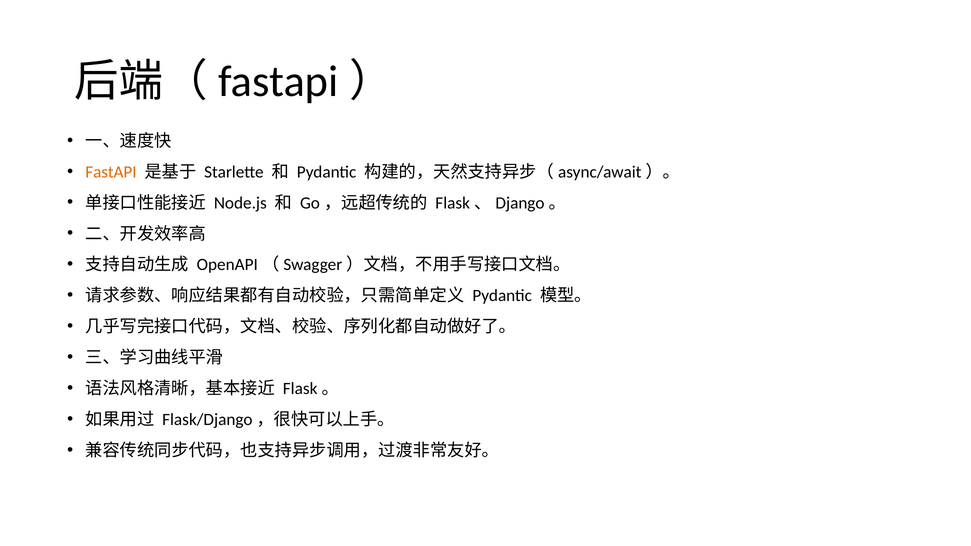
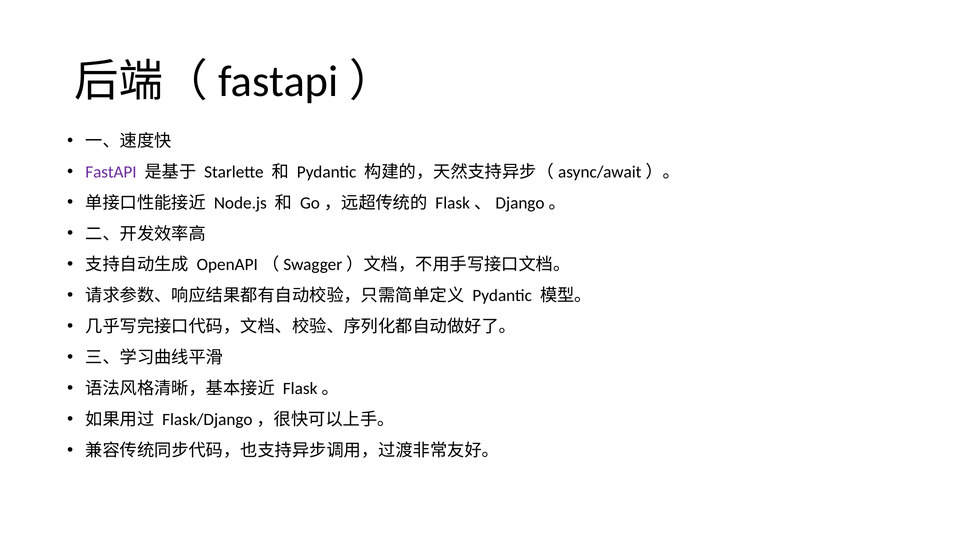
FastAPI colour: orange -> purple
